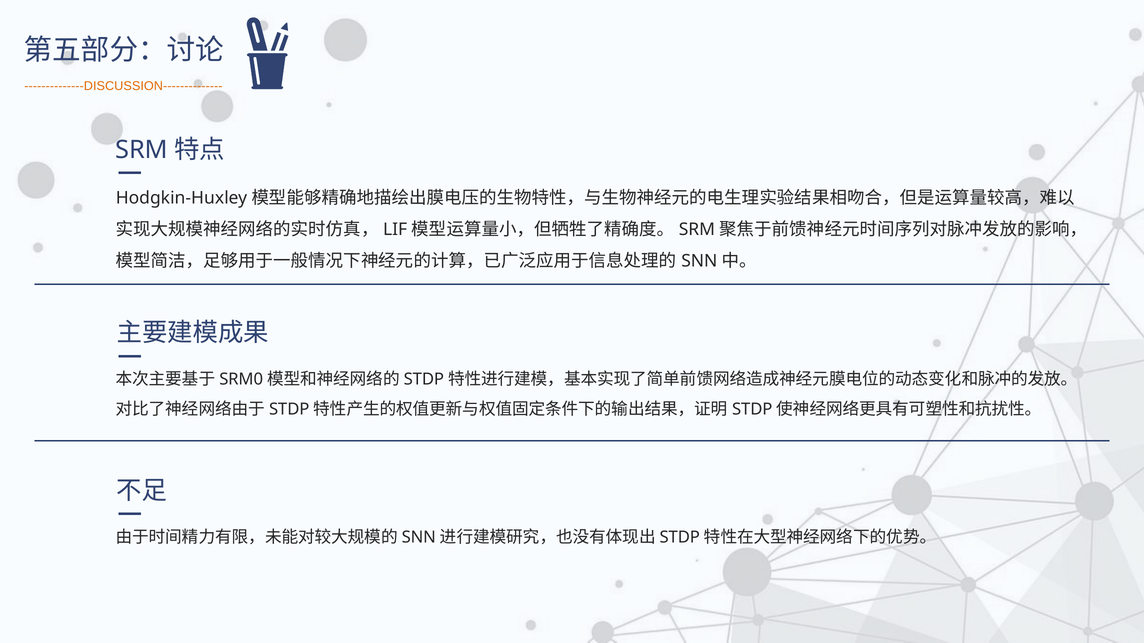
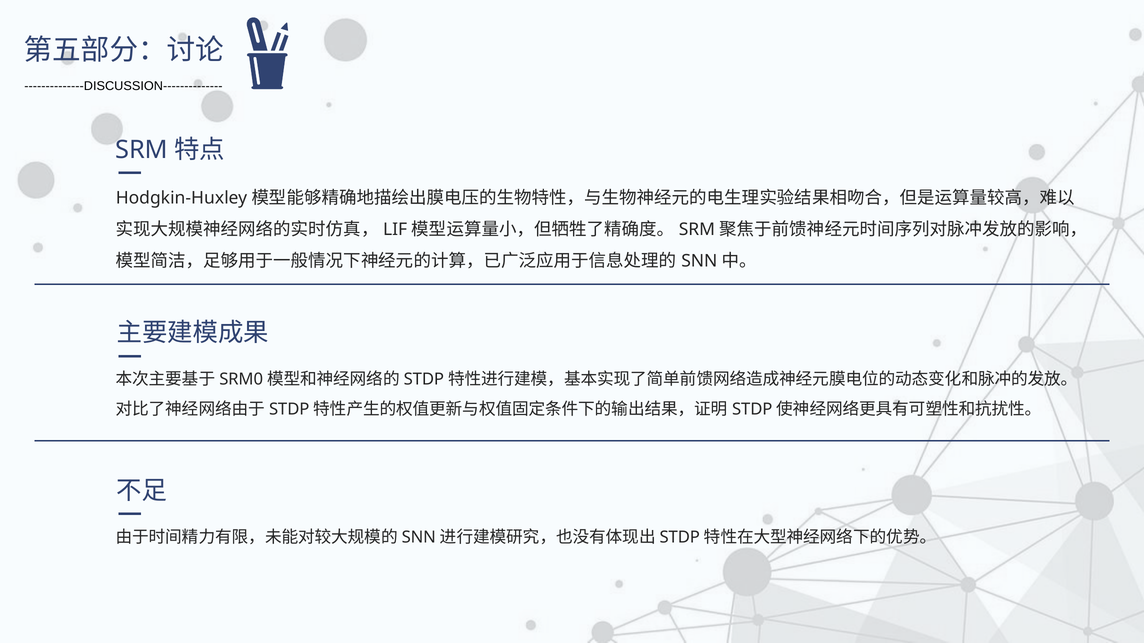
--------------DISCUSSION-------------- colour: orange -> black
